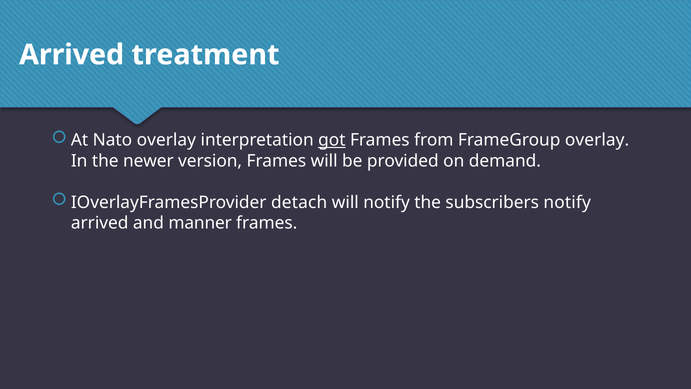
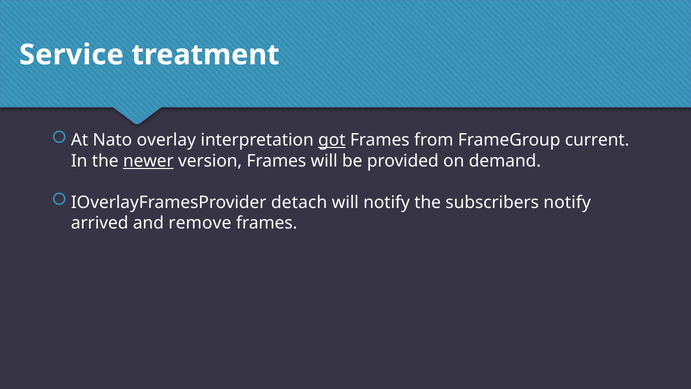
Arrived at (72, 55): Arrived -> Service
FrameGroup overlay: overlay -> current
newer underline: none -> present
manner: manner -> remove
